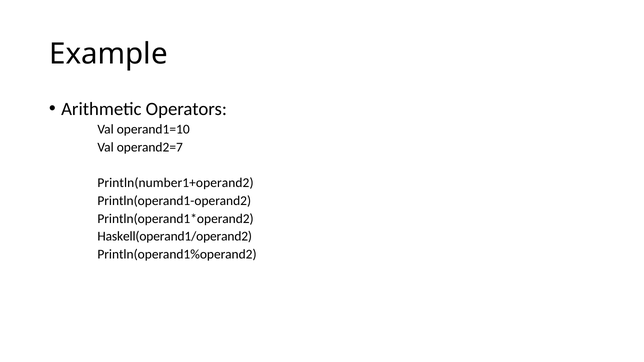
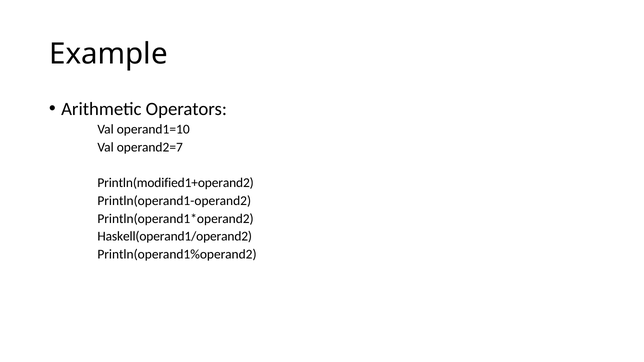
Println(number1+operand2: Println(number1+operand2 -> Println(modified1+operand2
